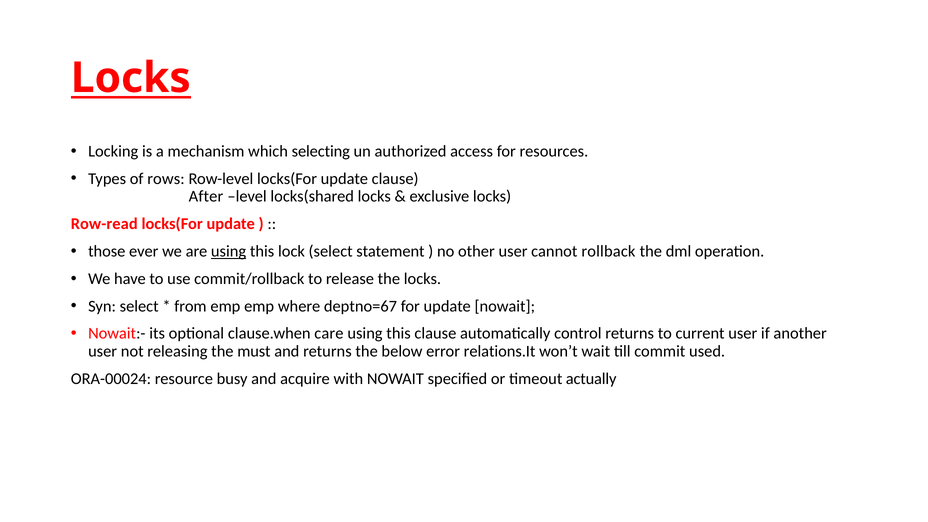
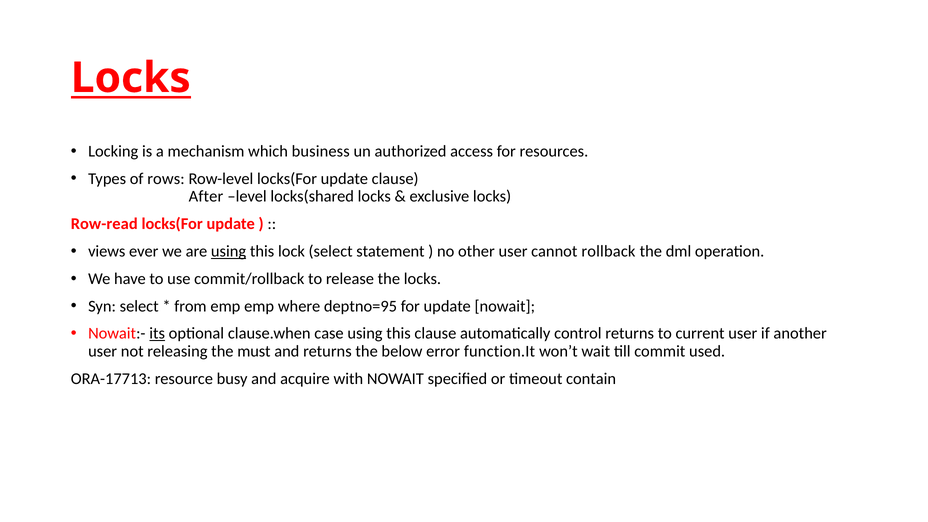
selecting: selecting -> business
those: those -> views
deptno=67: deptno=67 -> deptno=95
its underline: none -> present
care: care -> case
relations.It: relations.It -> function.It
ORA-00024: ORA-00024 -> ORA-17713
actually: actually -> contain
